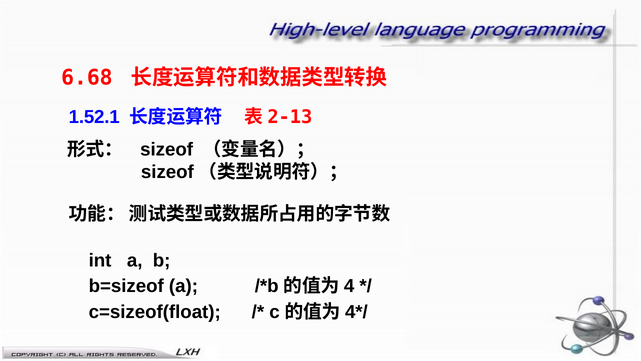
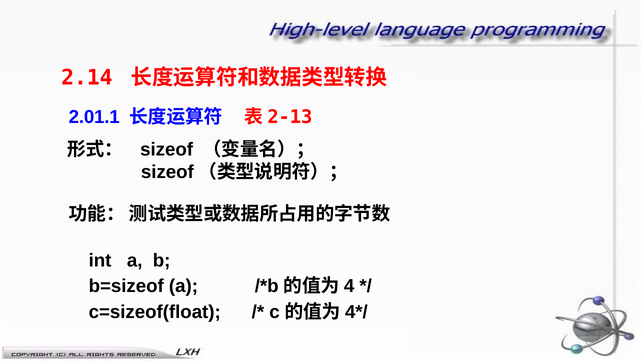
6.68: 6.68 -> 2.14
1.52.1: 1.52.1 -> 2.01.1
